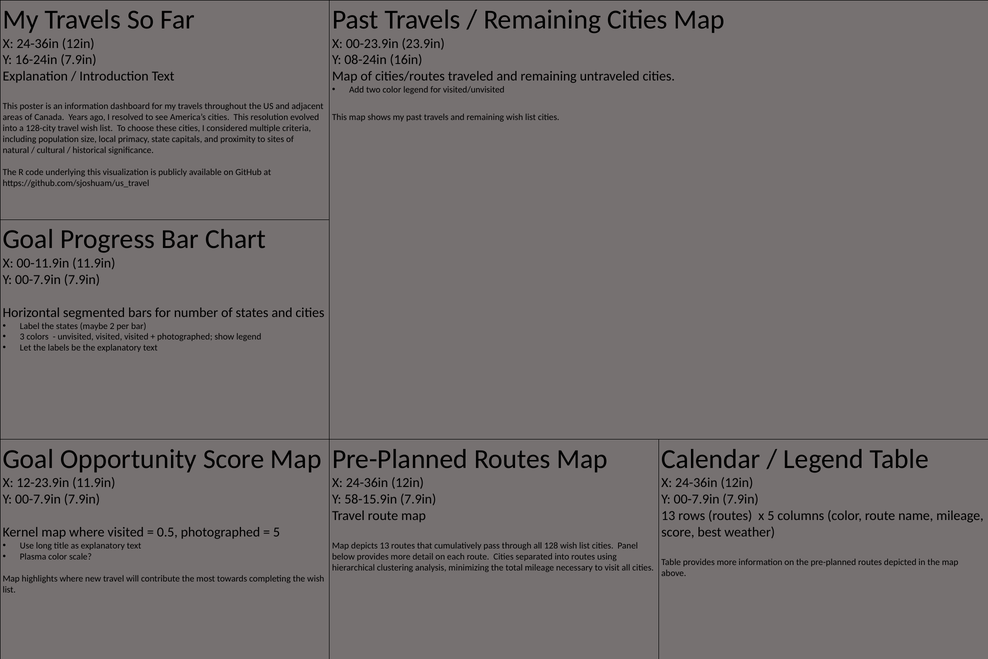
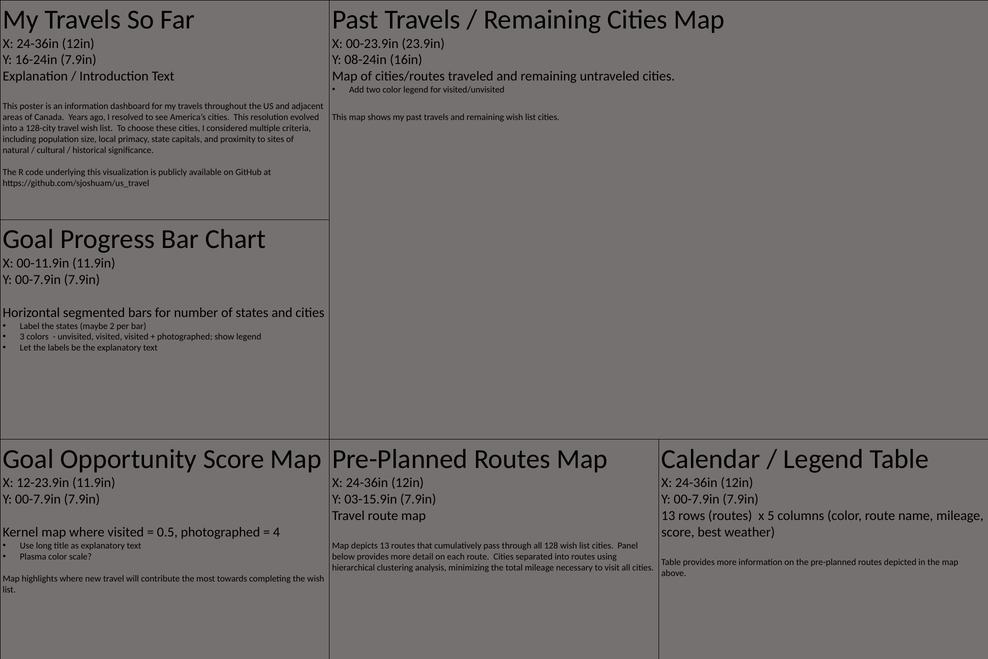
58-15.9in: 58-15.9in -> 03-15.9in
5 at (277, 532): 5 -> 4
